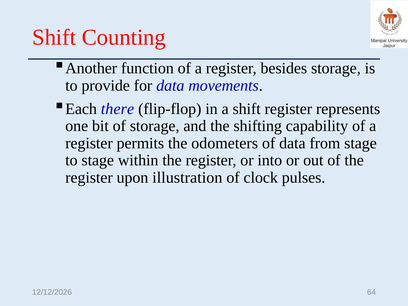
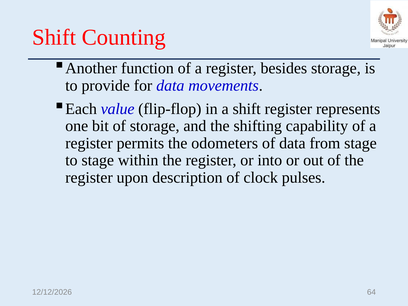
there: there -> value
illustration: illustration -> description
